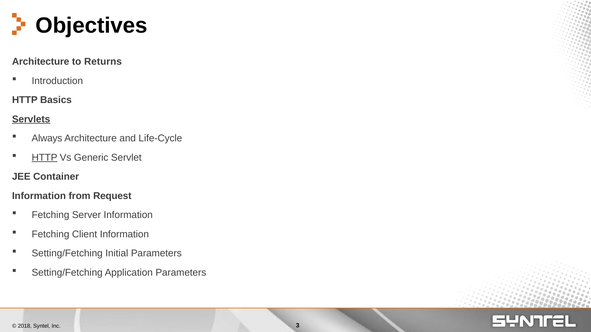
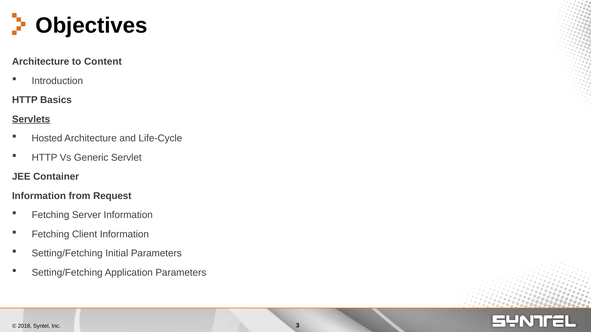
Returns: Returns -> Content
Always: Always -> Hosted
HTTP at (45, 158) underline: present -> none
